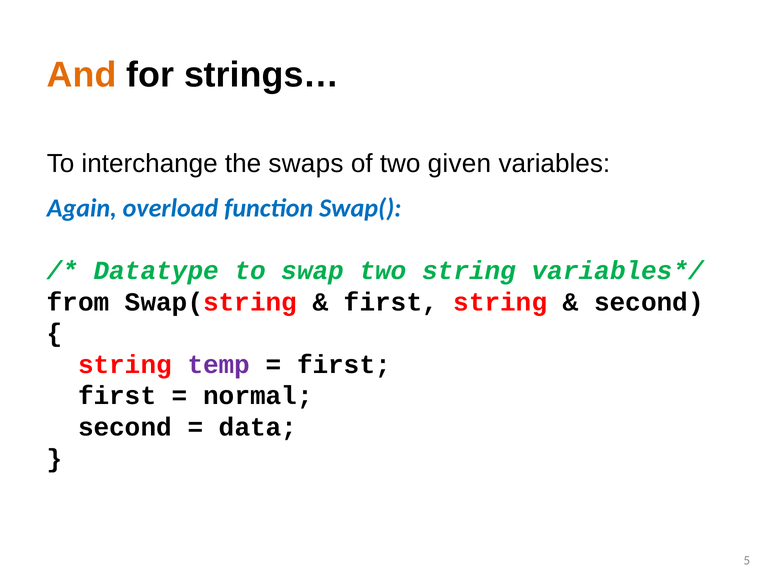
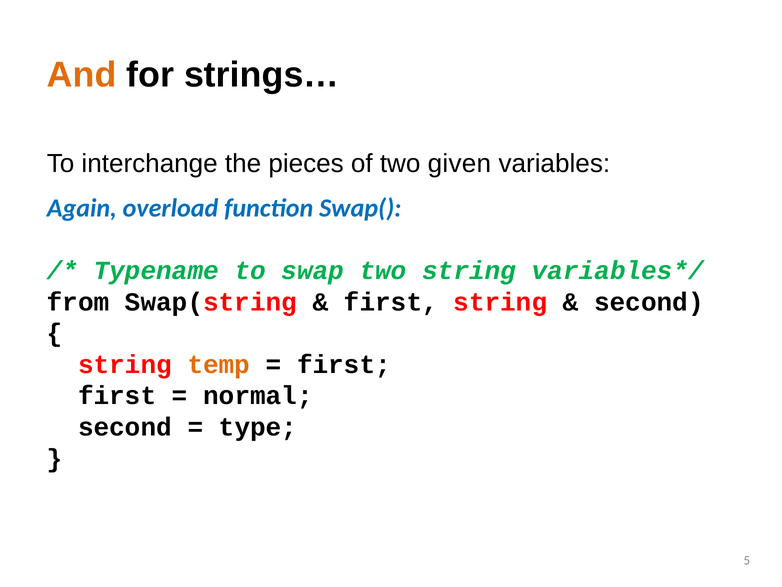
swaps: swaps -> pieces
Datatype: Datatype -> Typename
temp colour: purple -> orange
data: data -> type
